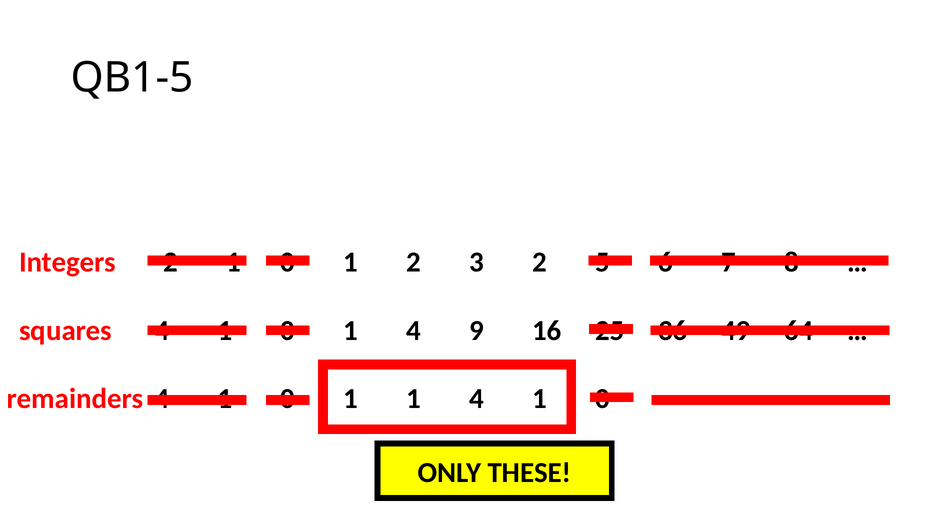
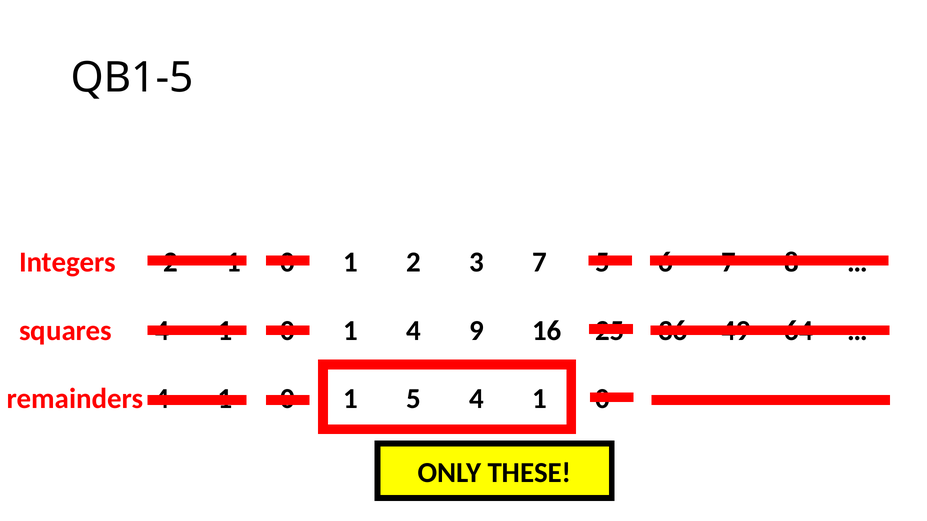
3 2: 2 -> 7
1 1: 1 -> 5
